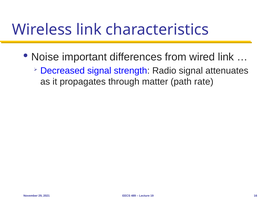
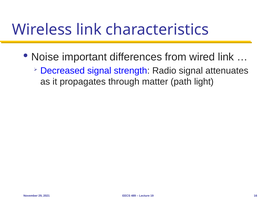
rate: rate -> light
